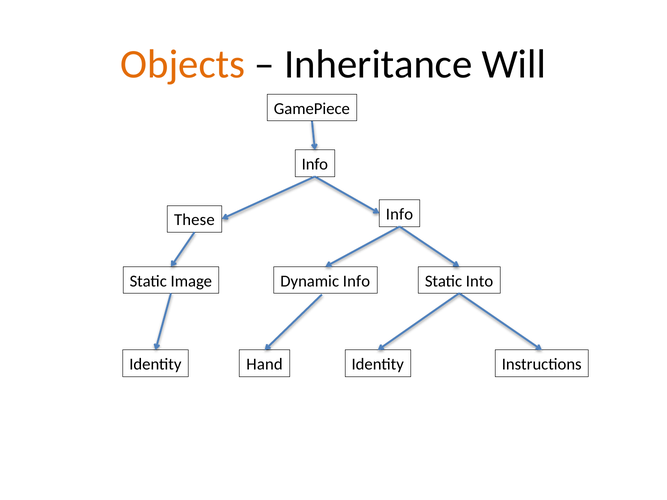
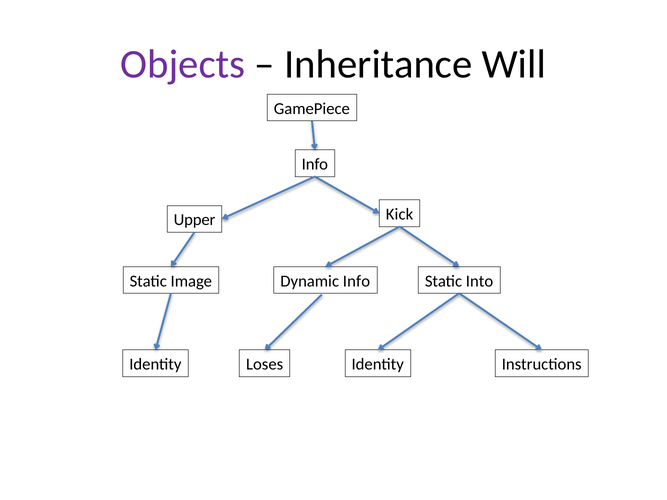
Objects colour: orange -> purple
Info at (399, 215): Info -> Kick
These: These -> Upper
Hand: Hand -> Loses
